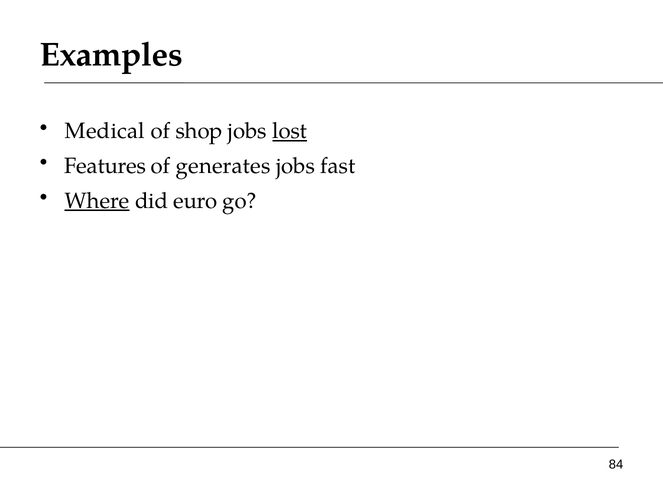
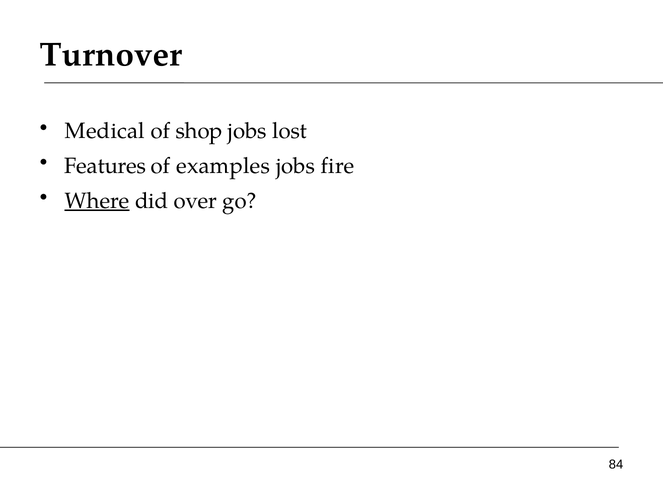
Examples: Examples -> Turnover
lost underline: present -> none
generates: generates -> examples
fast: fast -> fire
euro: euro -> over
